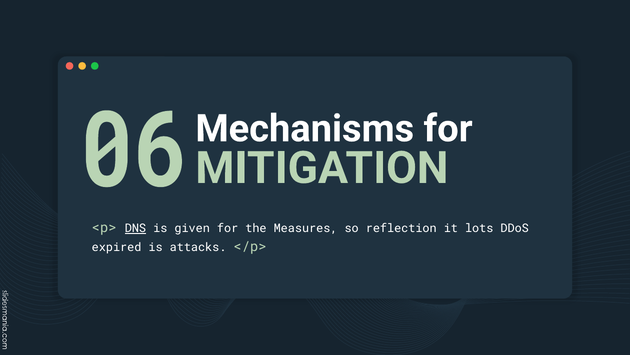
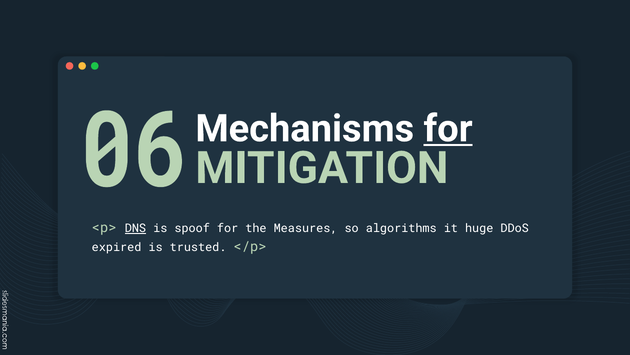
for at (448, 128) underline: none -> present
given: given -> spoof
reflection: reflection -> algorithms
lots: lots -> huge
attacks: attacks -> trusted
